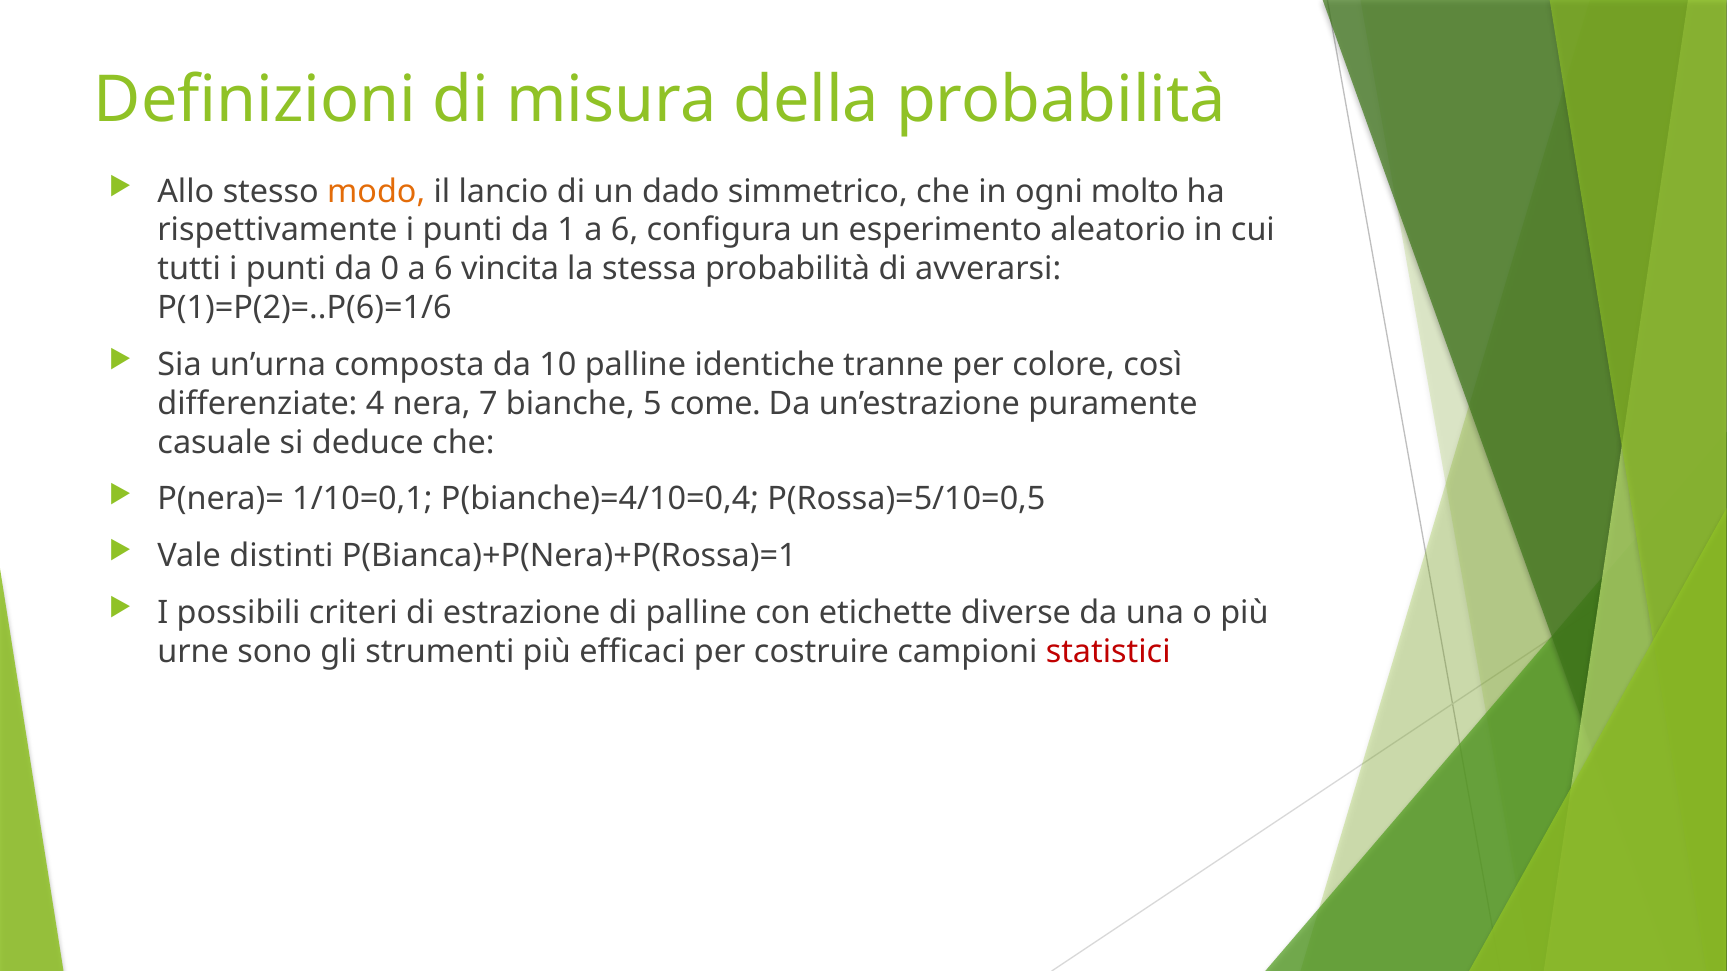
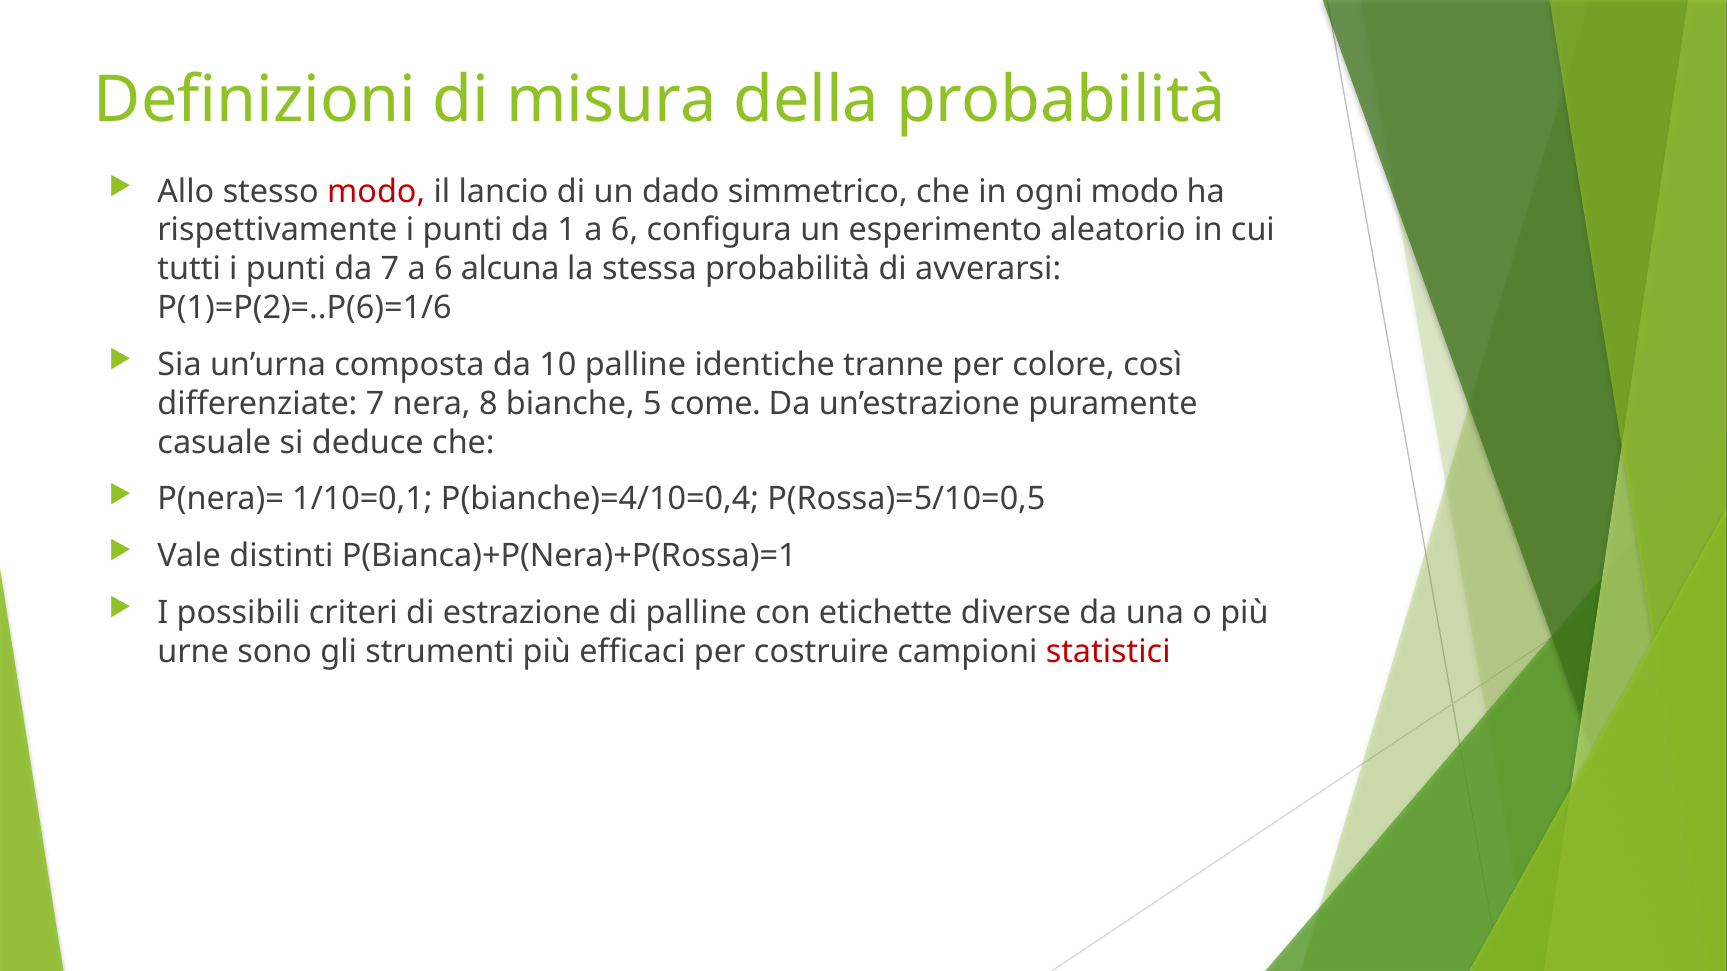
modo at (376, 192) colour: orange -> red
ogni molto: molto -> modo
da 0: 0 -> 7
vincita: vincita -> alcuna
differenziate 4: 4 -> 7
7: 7 -> 8
